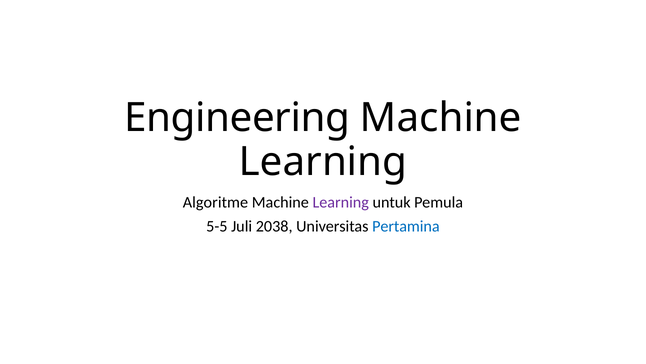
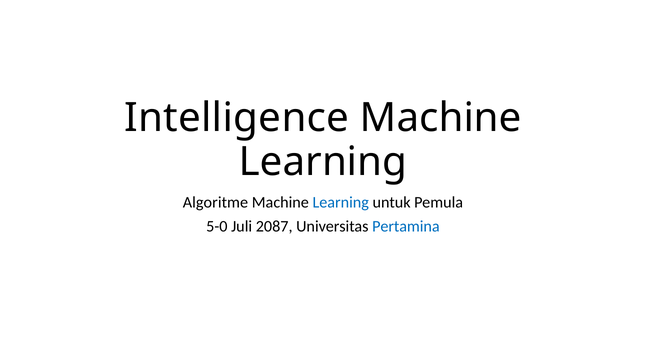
Engineering: Engineering -> Intelligence
Learning at (341, 202) colour: purple -> blue
5-5: 5-5 -> 5-0
2038: 2038 -> 2087
